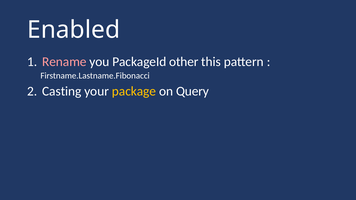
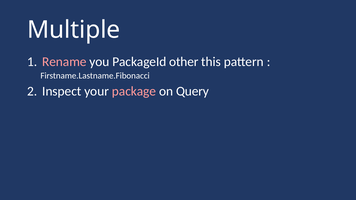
Enabled: Enabled -> Multiple
Casting: Casting -> Inspect
package colour: yellow -> pink
